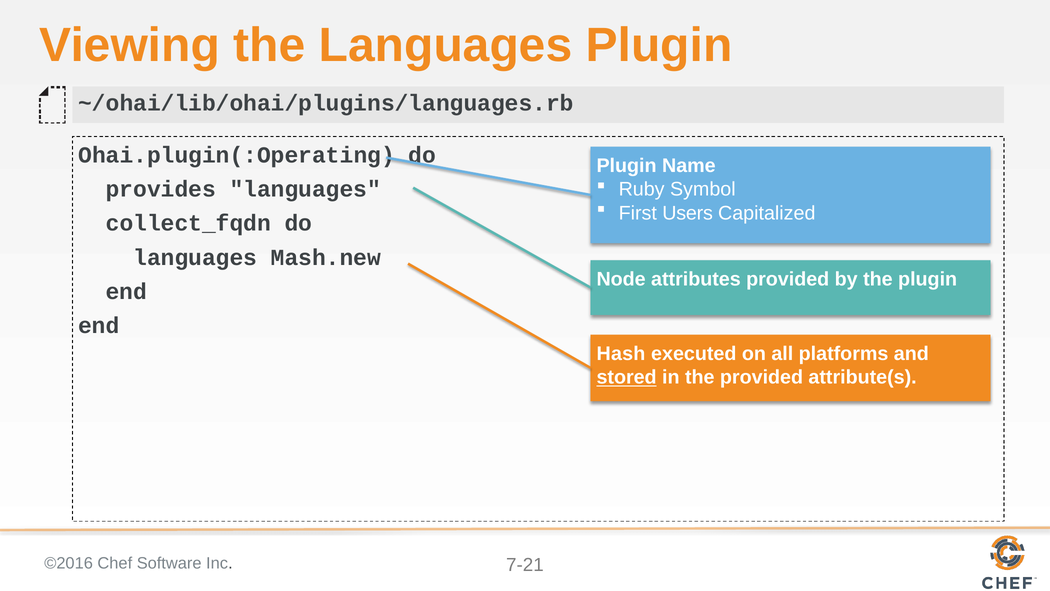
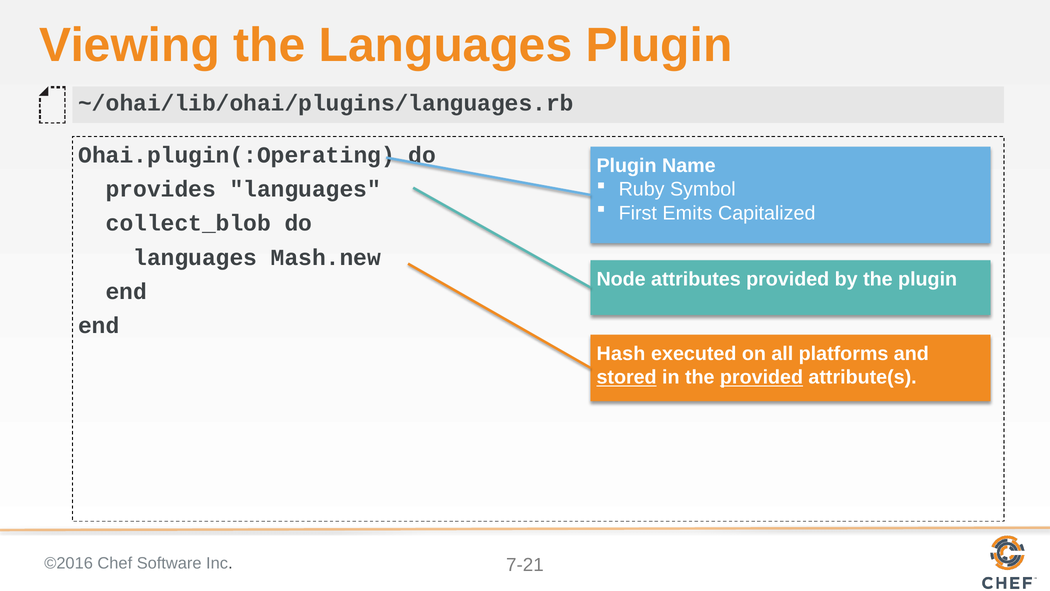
Users: Users -> Emits
collect_fqdn: collect_fqdn -> collect_blob
provided at (762, 377) underline: none -> present
